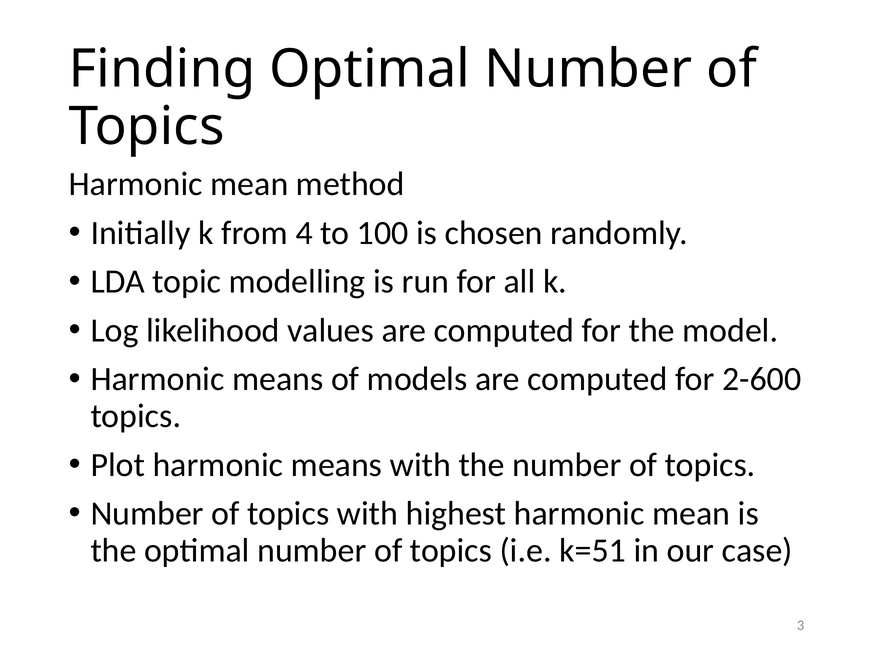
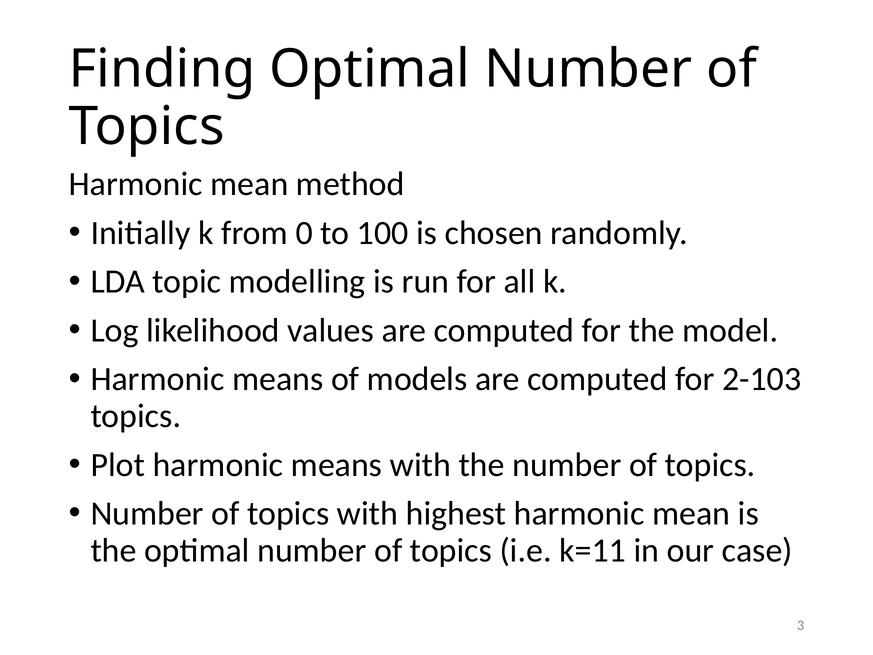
4: 4 -> 0
2-600: 2-600 -> 2-103
k=51: k=51 -> k=11
